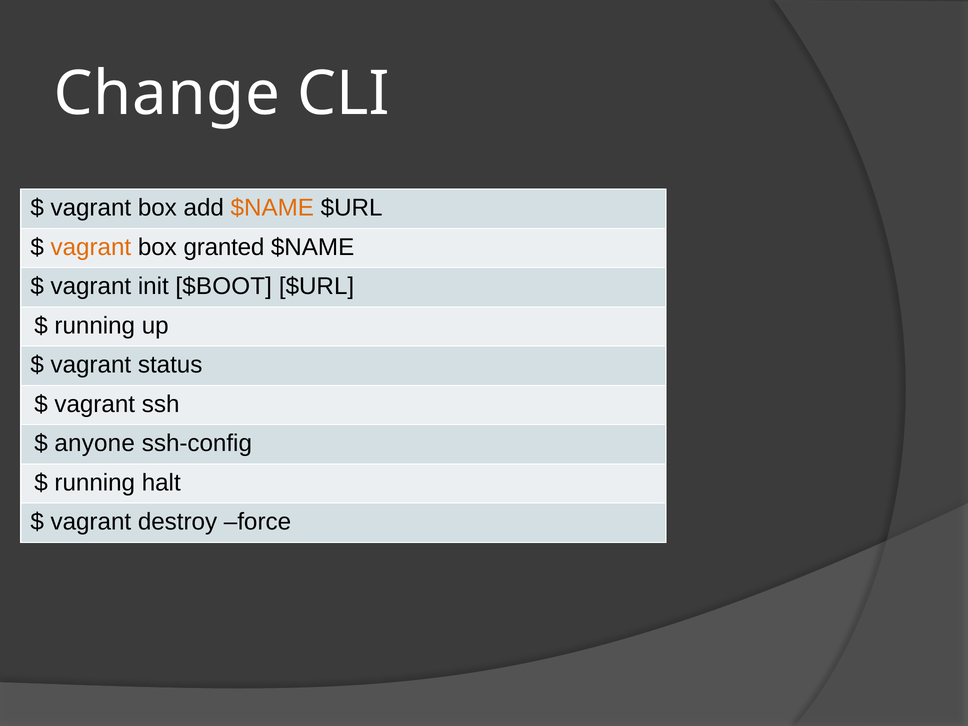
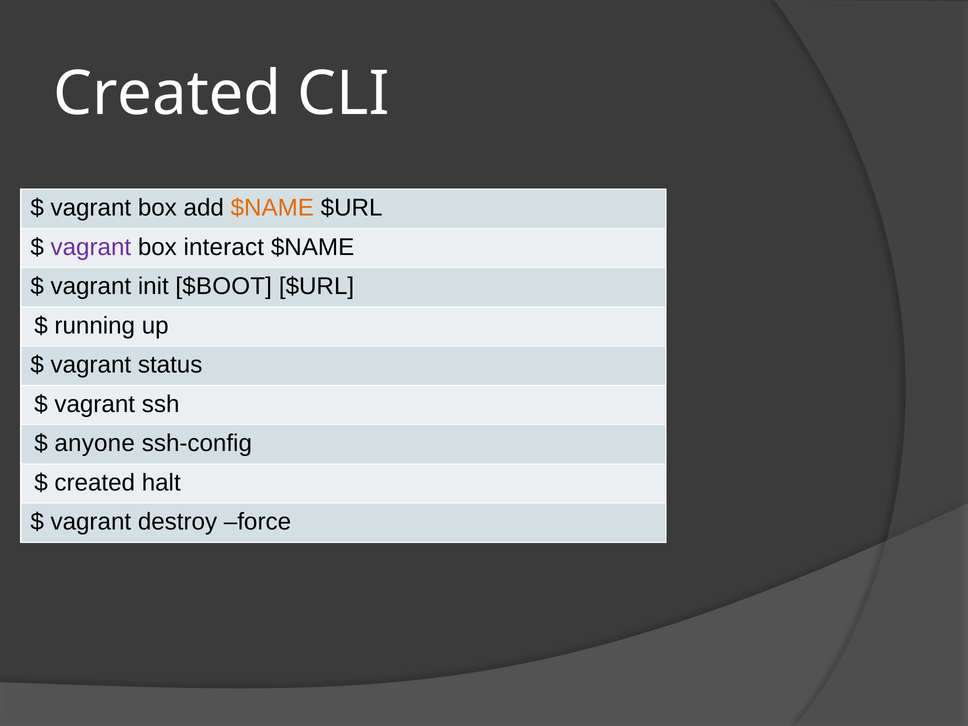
Change at (167, 94): Change -> Created
vagrant at (91, 247) colour: orange -> purple
granted: granted -> interact
running at (95, 483): running -> created
